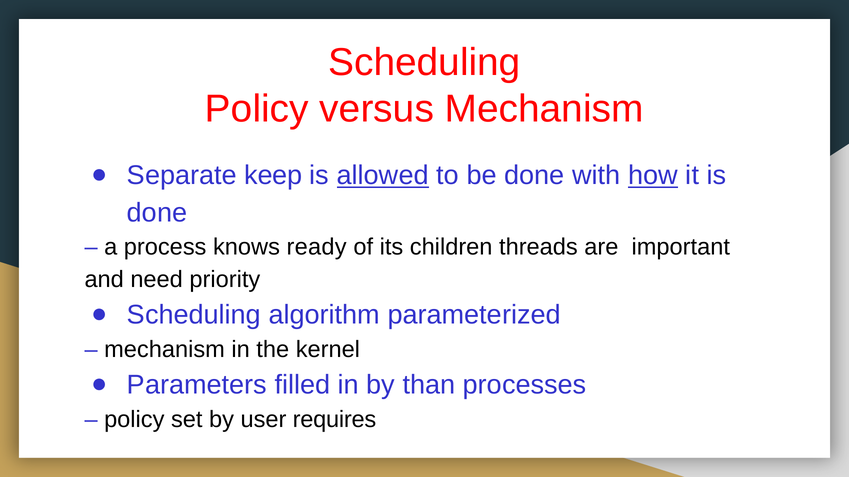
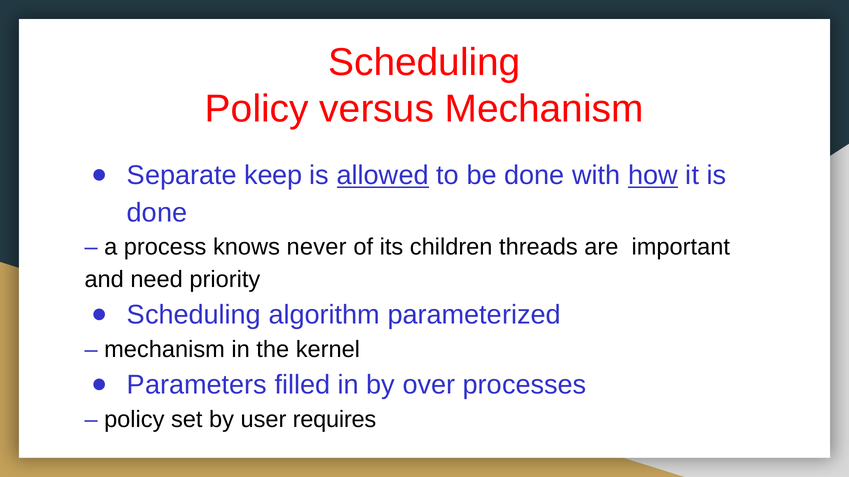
ready: ready -> never
than: than -> over
